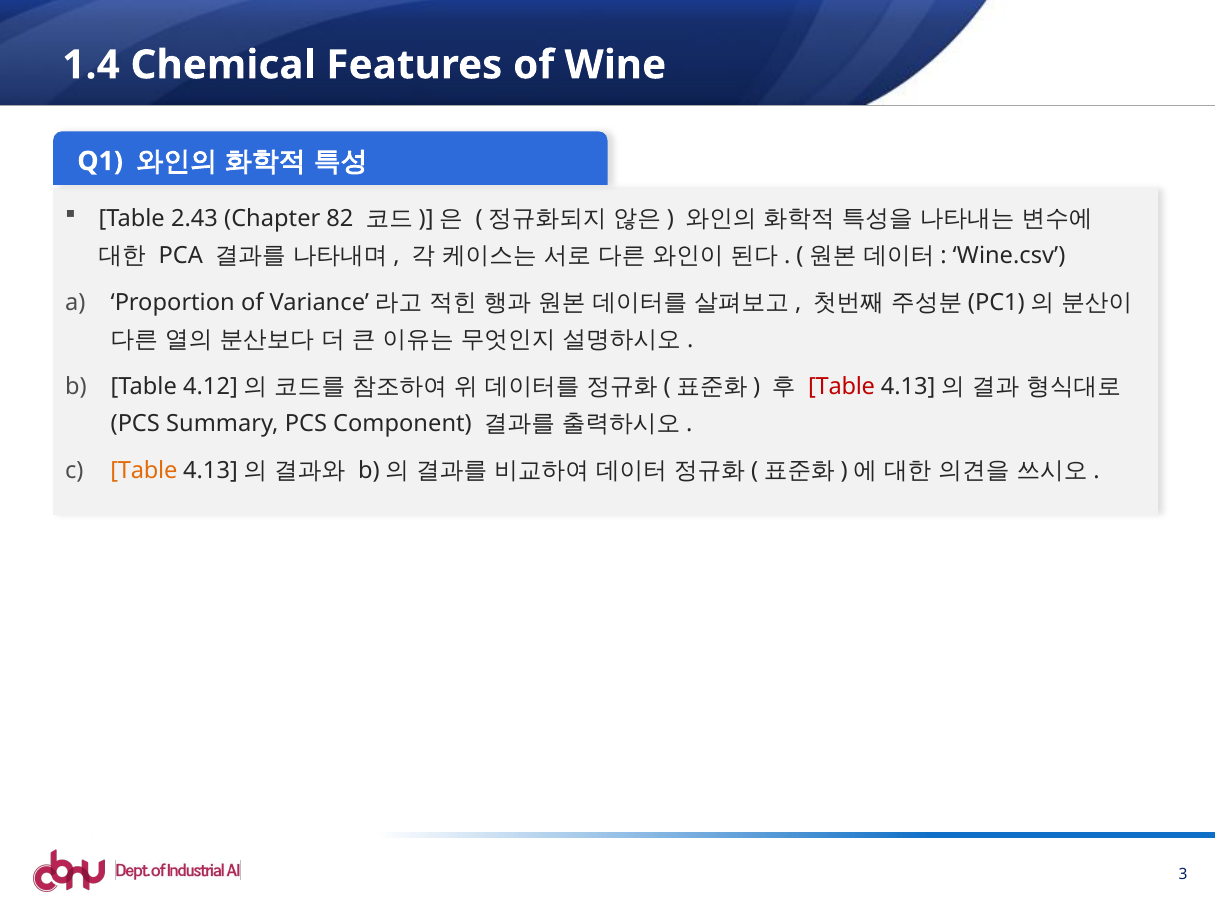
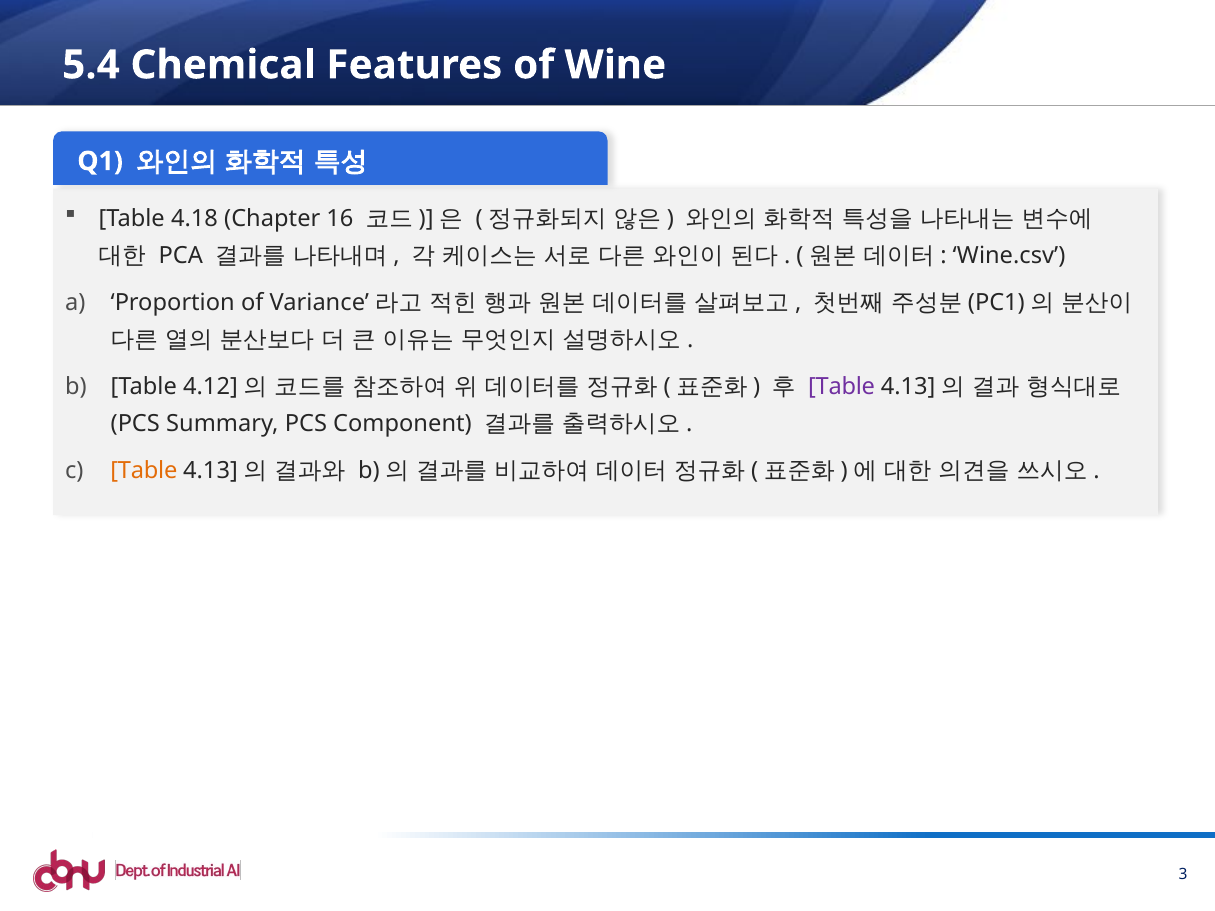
1.4: 1.4 -> 5.4
2.43: 2.43 -> 4.18
82: 82 -> 16
Table at (842, 387) colour: red -> purple
